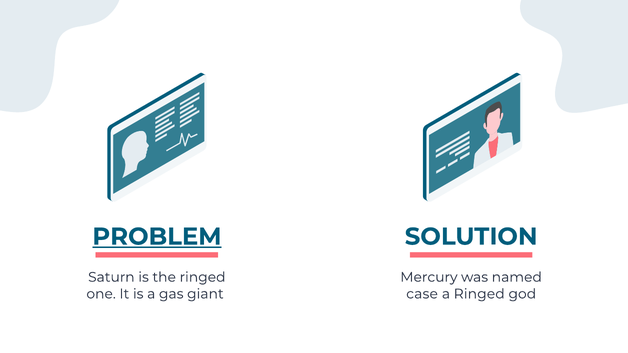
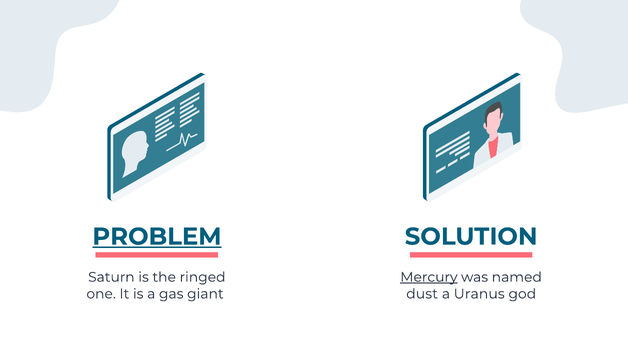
Mercury underline: none -> present
case: case -> dust
a Ringed: Ringed -> Uranus
